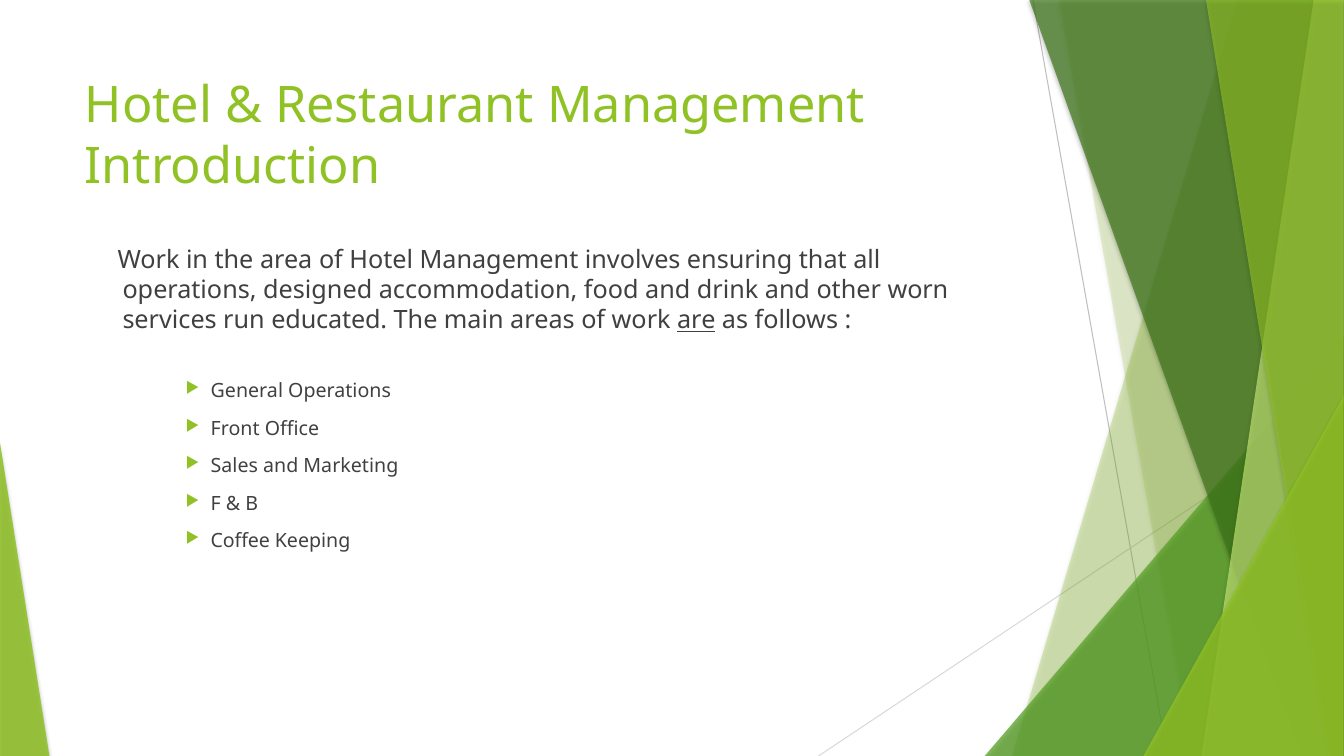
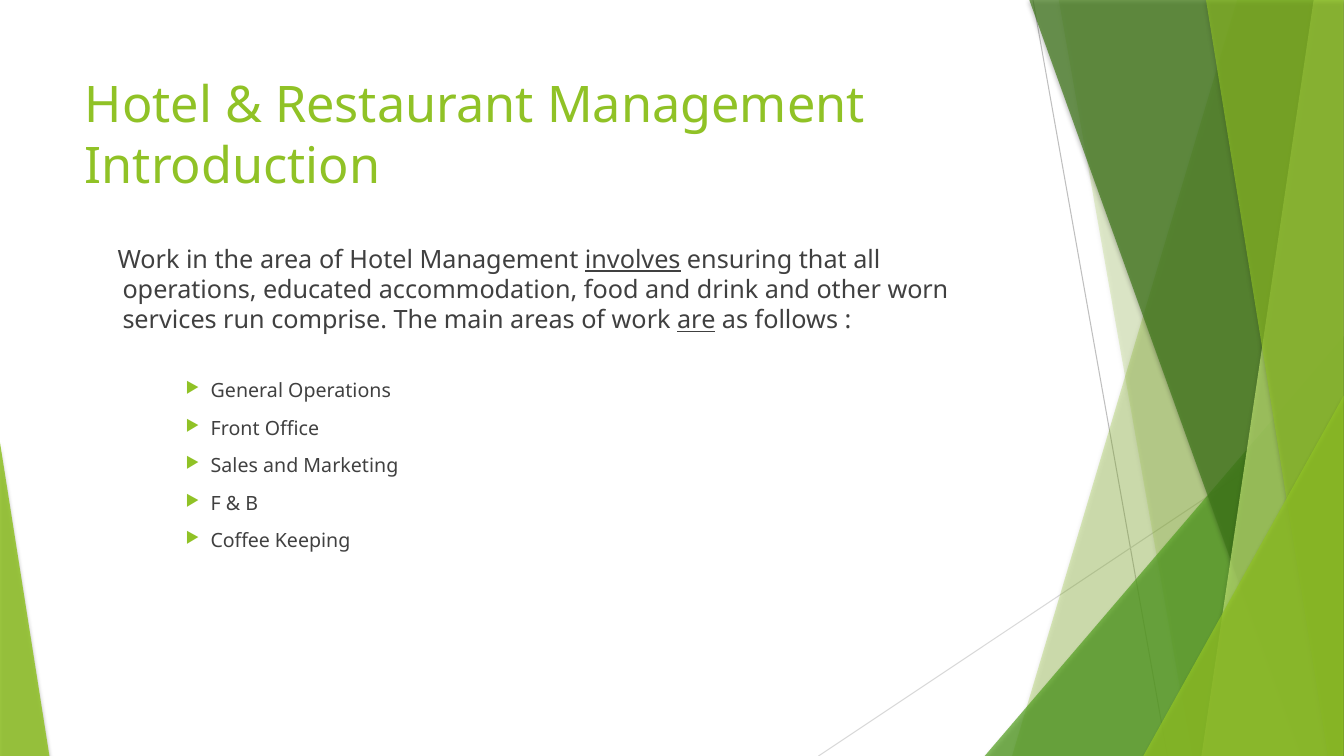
involves underline: none -> present
designed: designed -> educated
educated: educated -> comprise
